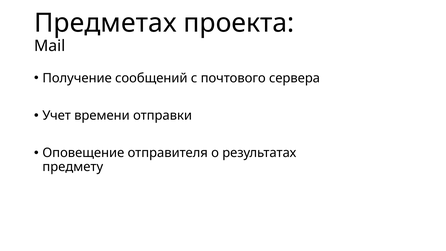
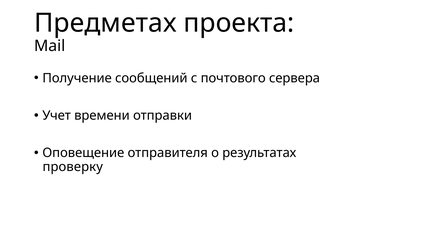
предмету: предмету -> проверку
